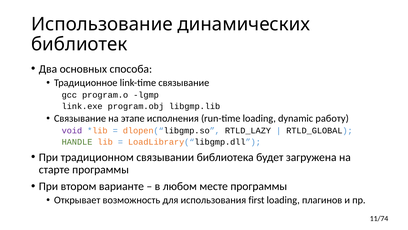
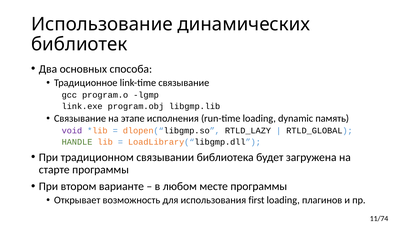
работу: работу -> память
